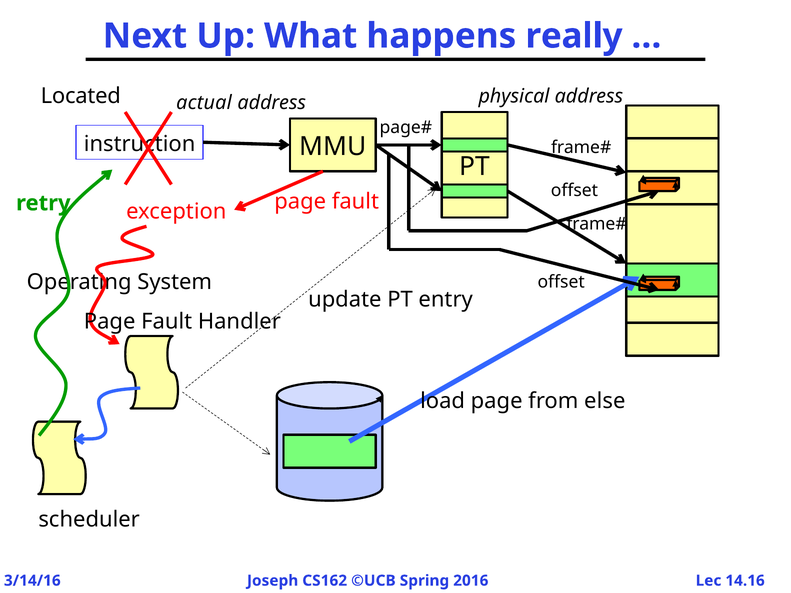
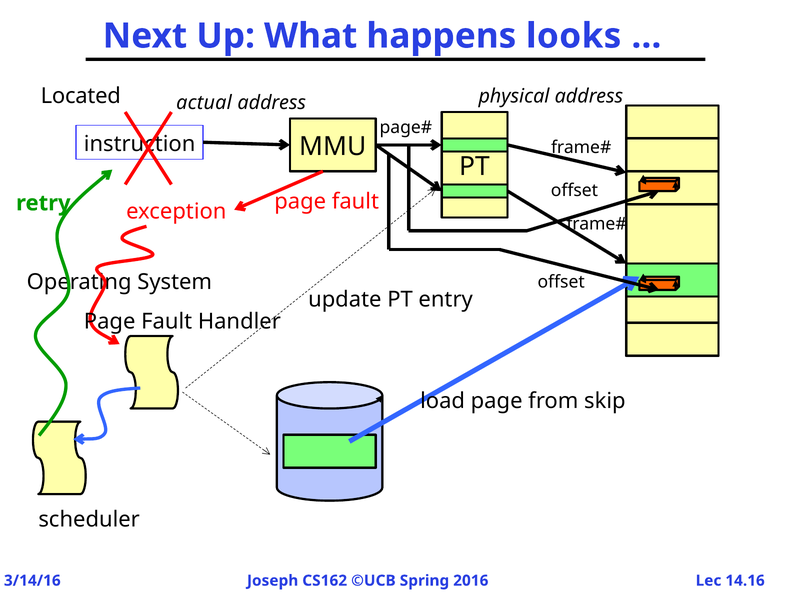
really: really -> looks
else: else -> skip
